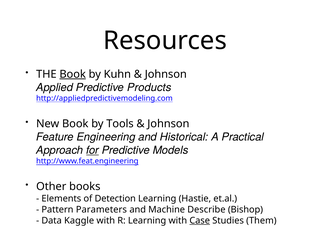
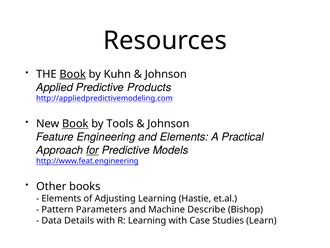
Book at (75, 123) underline: none -> present
and Historical: Historical -> Elements
Detection: Detection -> Adjusting
Kaggle: Kaggle -> Details
Case underline: present -> none
Them: Them -> Learn
